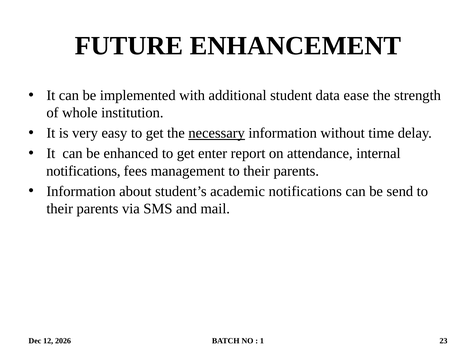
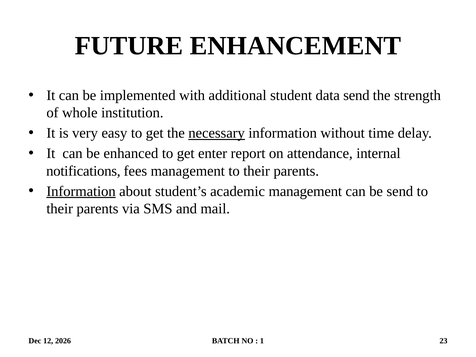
data ease: ease -> send
Information at (81, 191) underline: none -> present
academic notifications: notifications -> management
